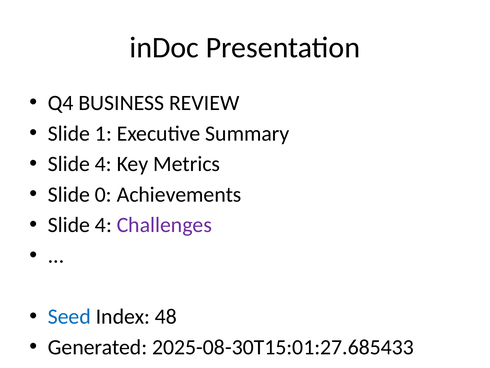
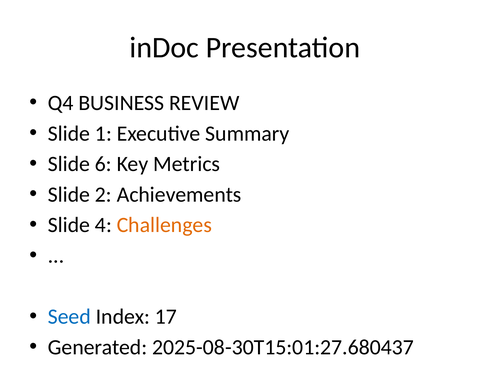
4 at (103, 164): 4 -> 6
0: 0 -> 2
Challenges colour: purple -> orange
48: 48 -> 17
2025-08-30T15:01:27.685433: 2025-08-30T15:01:27.685433 -> 2025-08-30T15:01:27.680437
